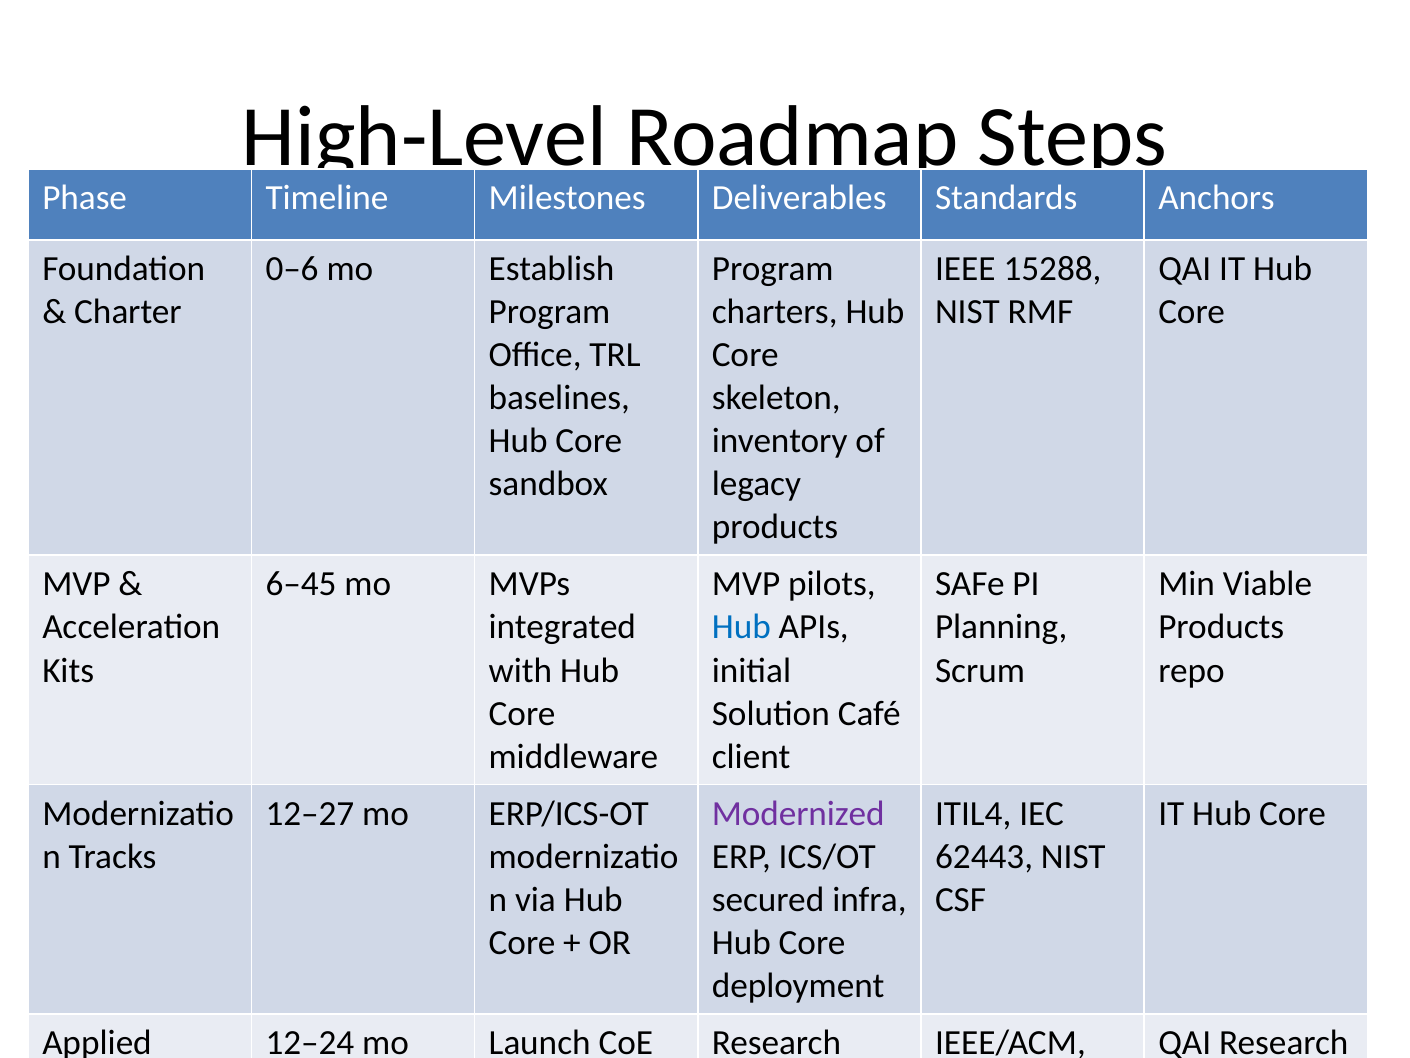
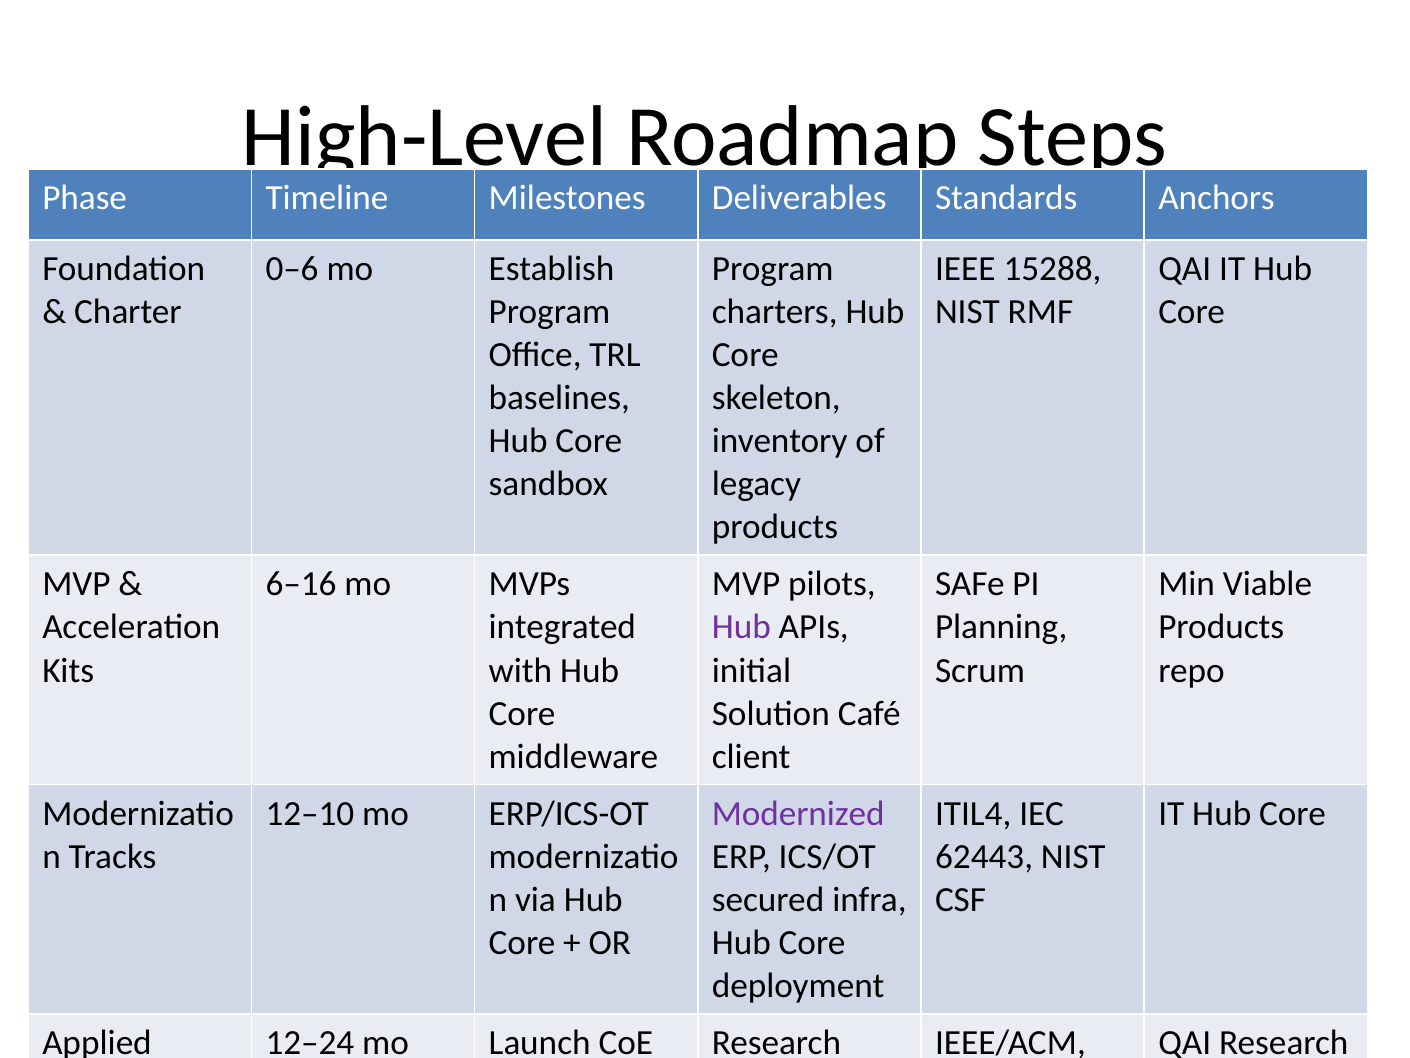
6–45: 6–45 -> 6–16
Hub at (741, 627) colour: blue -> purple
12–27: 12–27 -> 12–10
